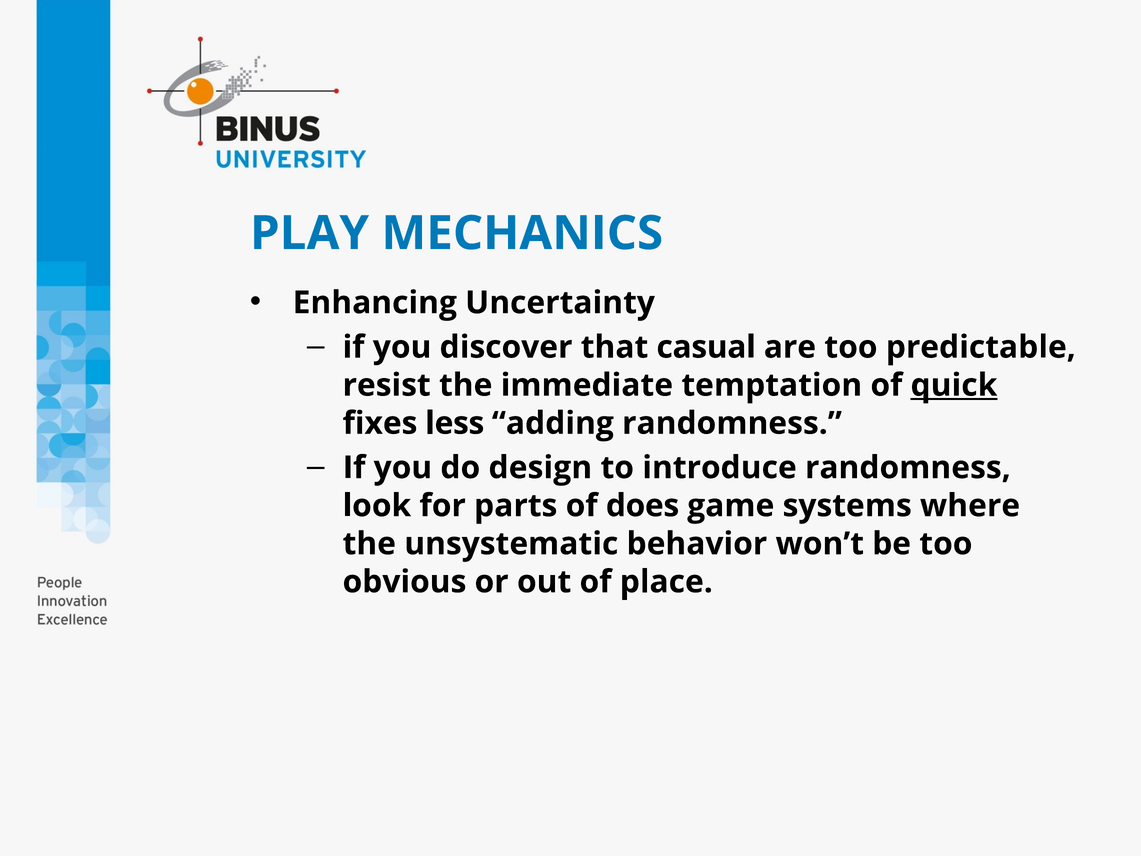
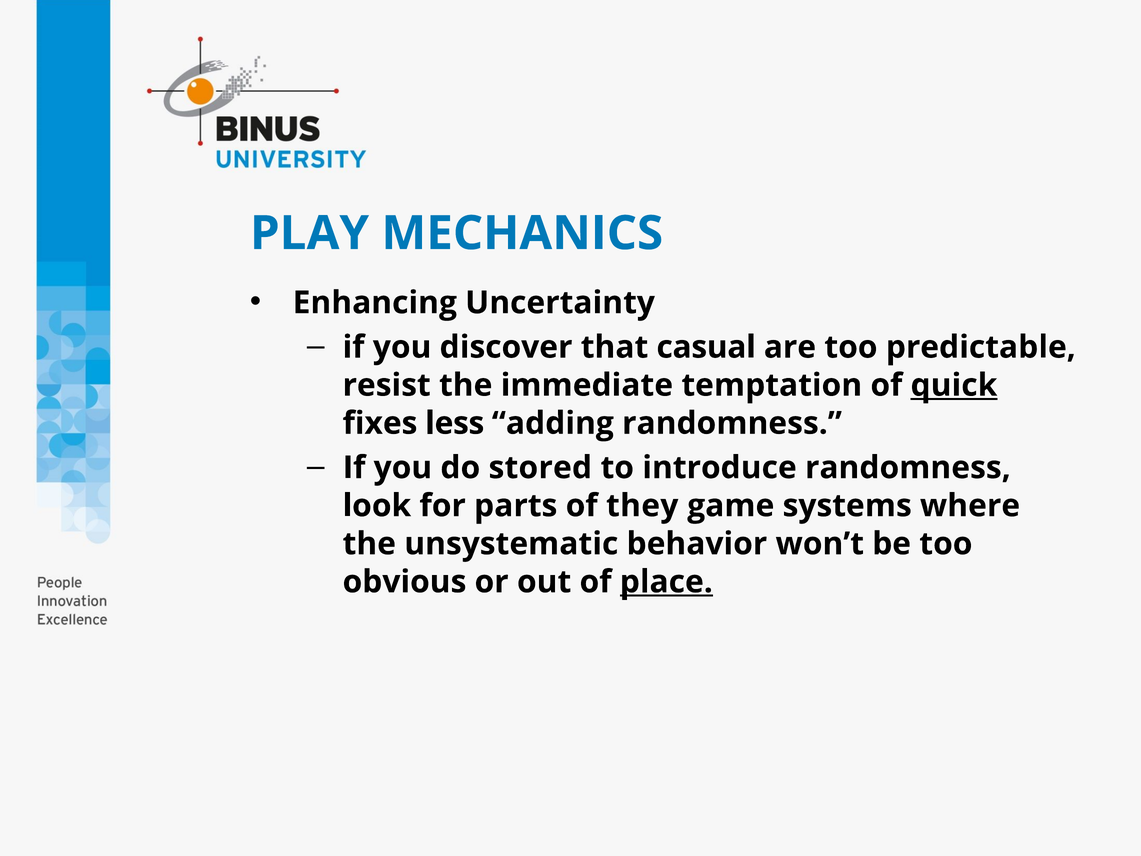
design: design -> stored
does: does -> they
place underline: none -> present
